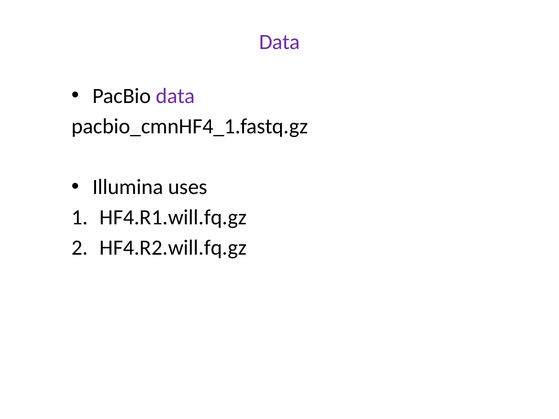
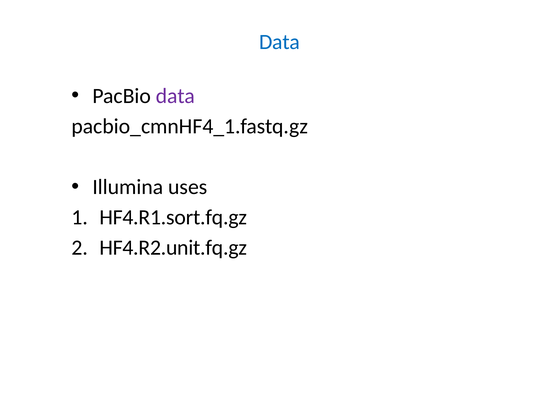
Data at (280, 42) colour: purple -> blue
HF4.R1.will.fq.gz: HF4.R1.will.fq.gz -> HF4.R1.sort.fq.gz
HF4.R2.will.fq.gz: HF4.R2.will.fq.gz -> HF4.R2.unit.fq.gz
